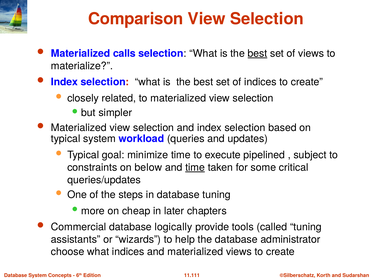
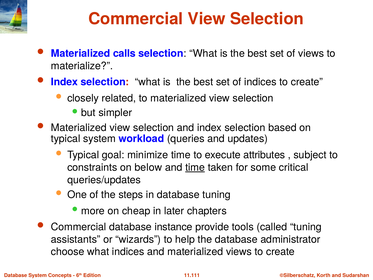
Comparison at (136, 19): Comparison -> Commercial
best at (257, 53) underline: present -> none
pipelined: pipelined -> attributes
logically: logically -> instance
